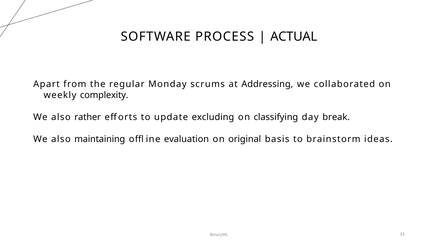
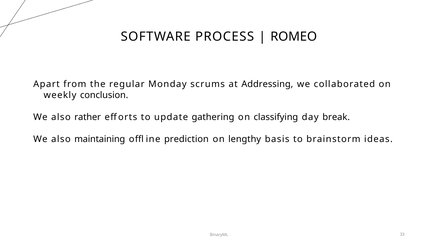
ACTUAL: ACTUAL -> ROMEO
complexity: complexity -> conclusion
excluding: excluding -> gathering
evaluation: evaluation -> prediction
original: original -> lengthy
